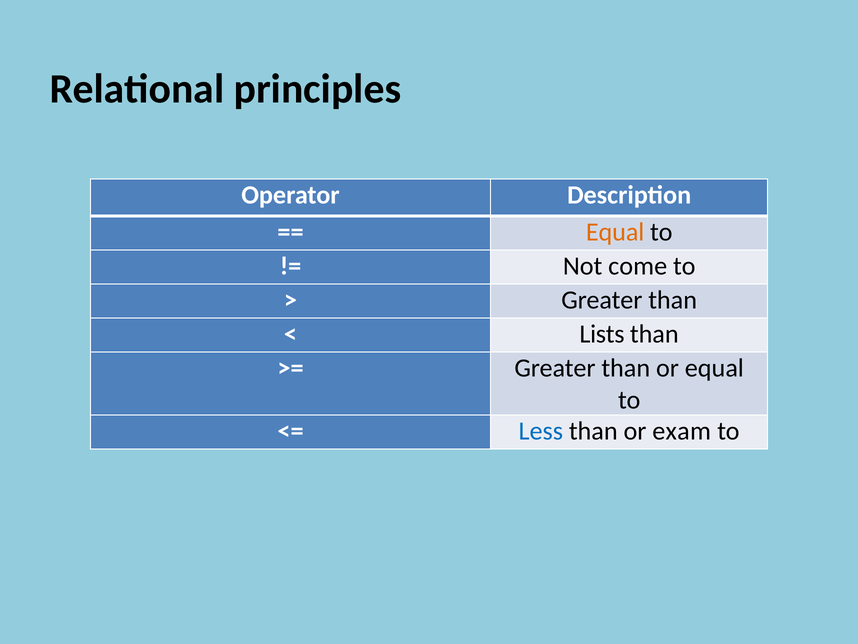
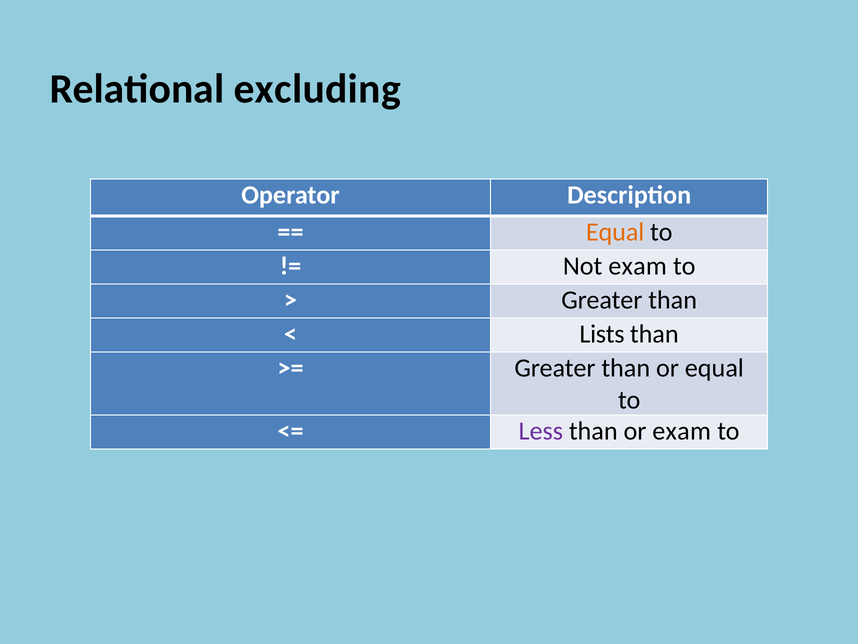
principles: principles -> excluding
Not come: come -> exam
Less colour: blue -> purple
